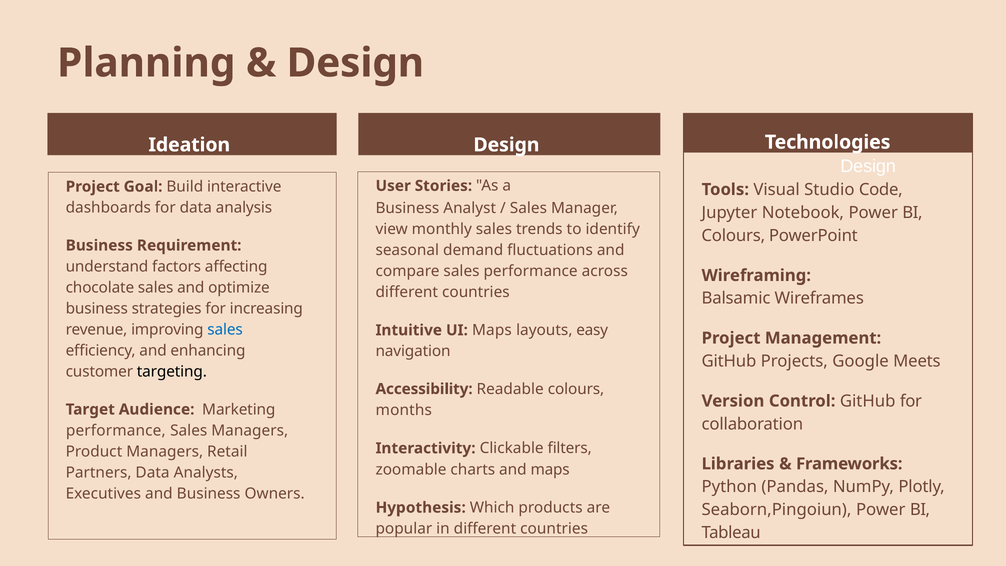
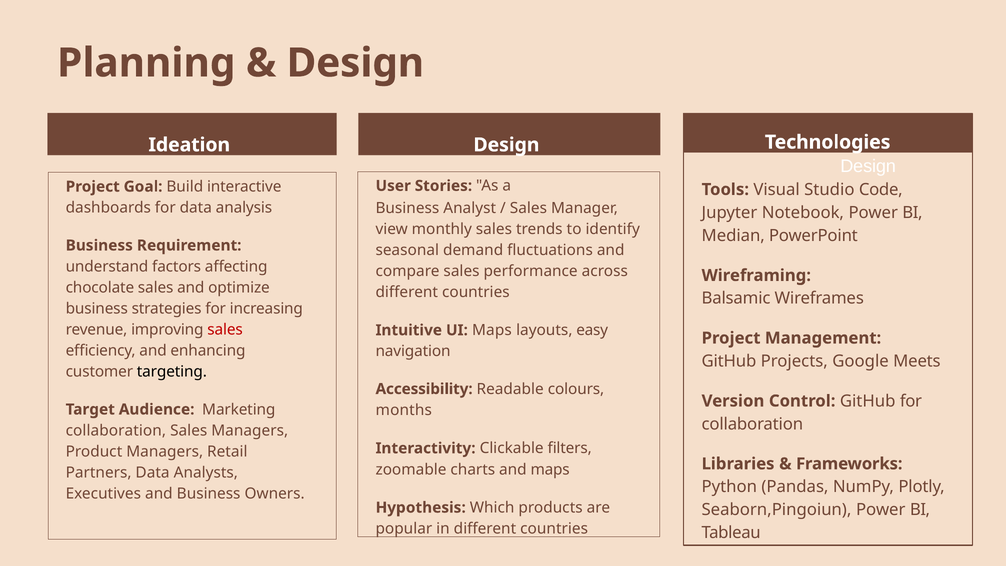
Colours at (733, 236): Colours -> Median
sales at (225, 330) colour: blue -> red
performance at (116, 430): performance -> collaboration
